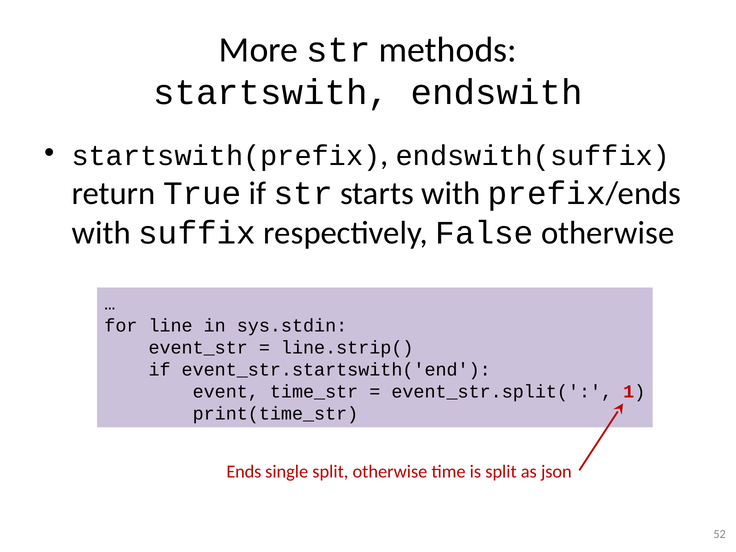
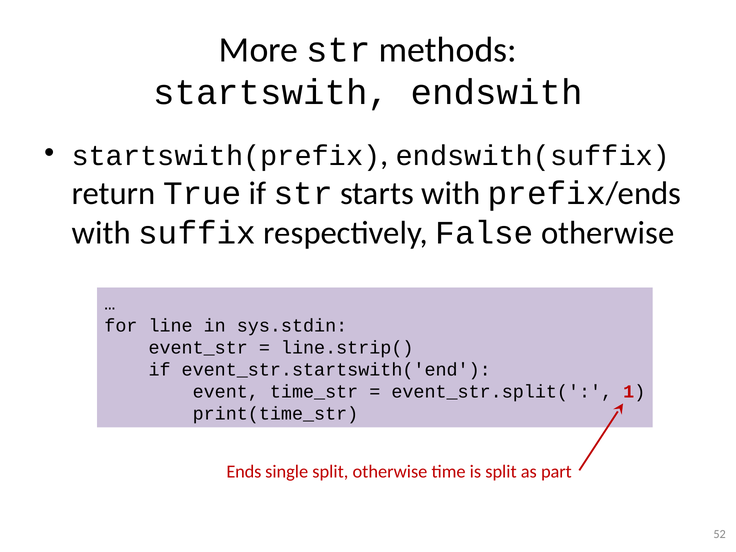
json: json -> part
